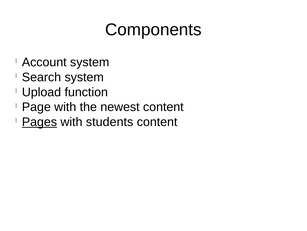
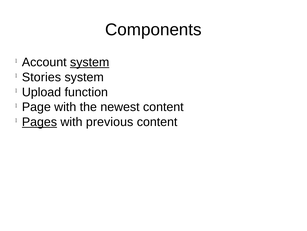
system at (90, 62) underline: none -> present
Search: Search -> Stories
students: students -> previous
